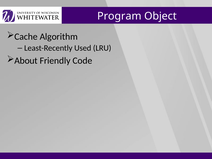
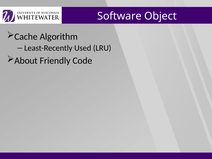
Program: Program -> Software
